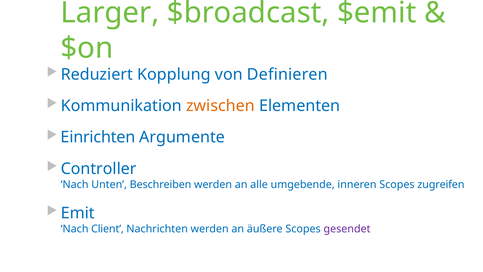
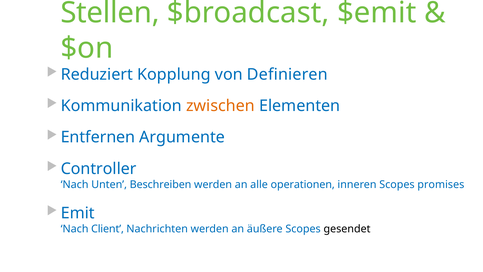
Larger: Larger -> Stellen
Einrichten: Einrichten -> Entfernen
umgebende: umgebende -> operationen
zugreifen: zugreifen -> promises
gesendet colour: purple -> black
